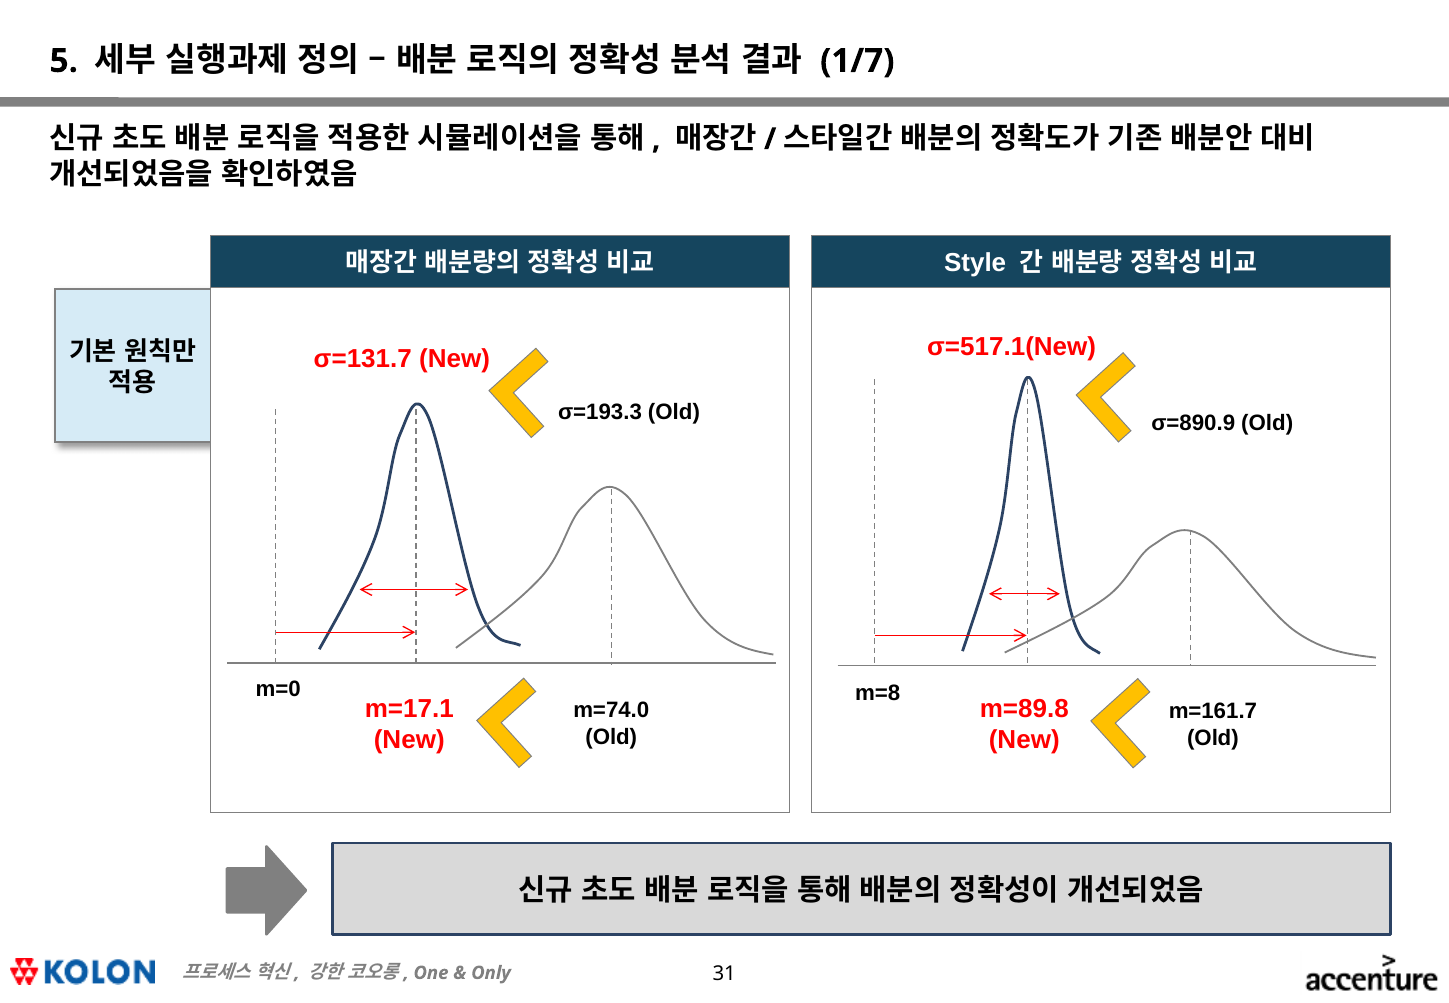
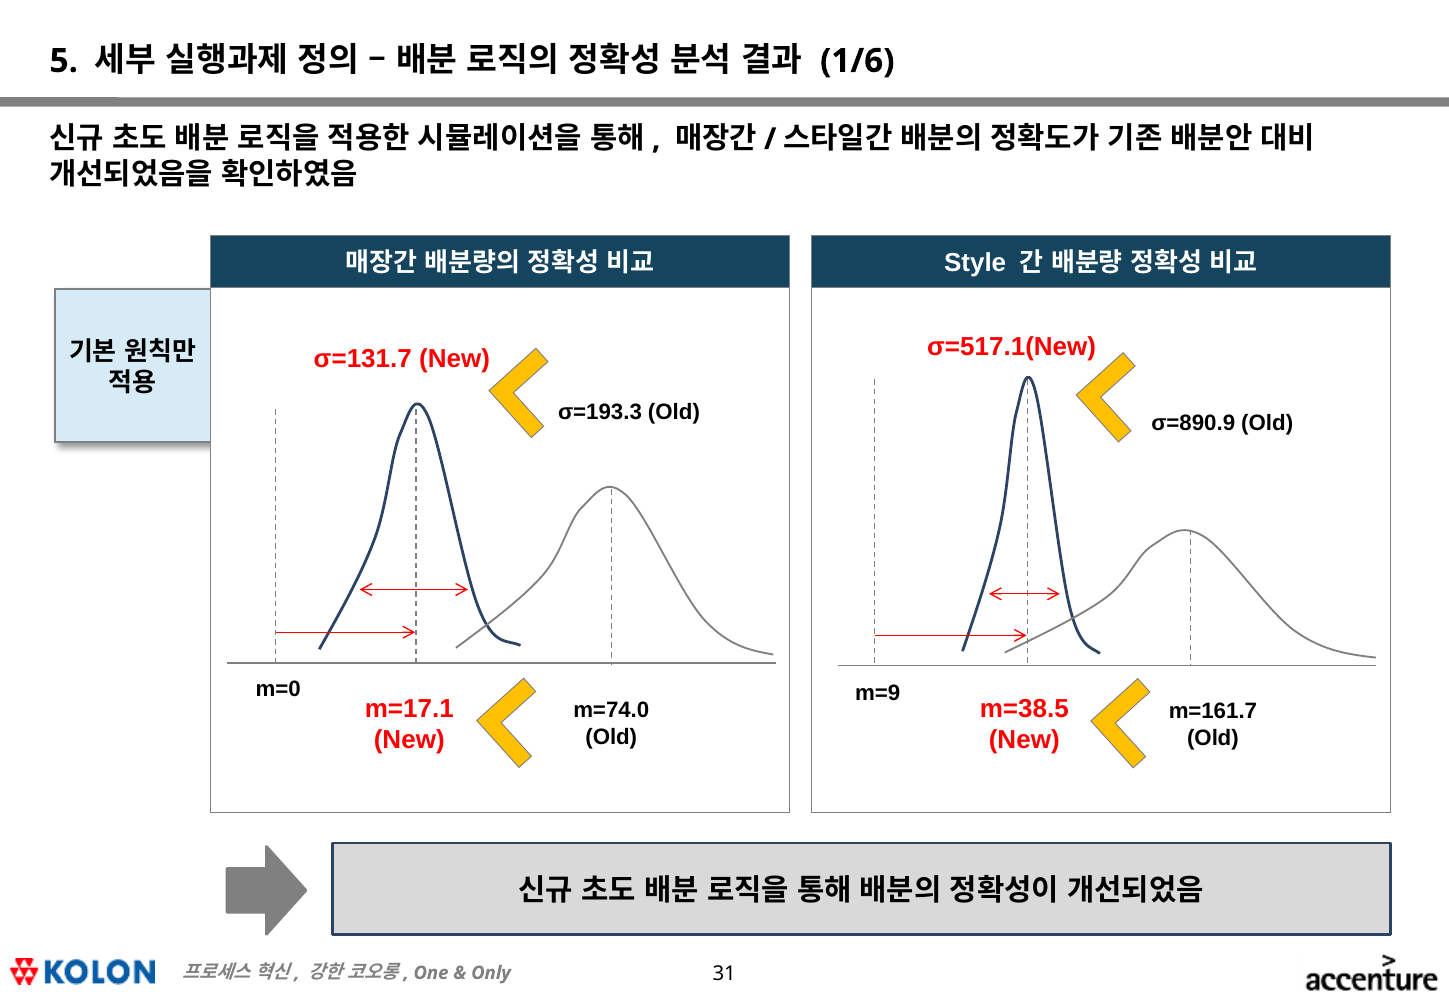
1/7: 1/7 -> 1/6
m=8: m=8 -> m=9
m=89.8: m=89.8 -> m=38.5
